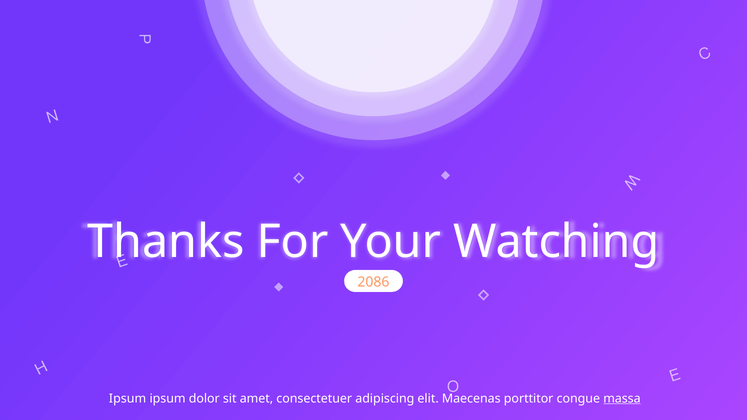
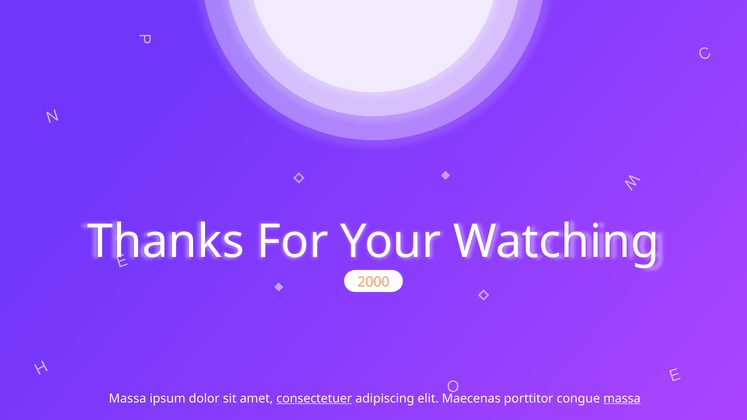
2086: 2086 -> 2000
Ipsum at (128, 399): Ipsum -> Massa
consectetuer underline: none -> present
